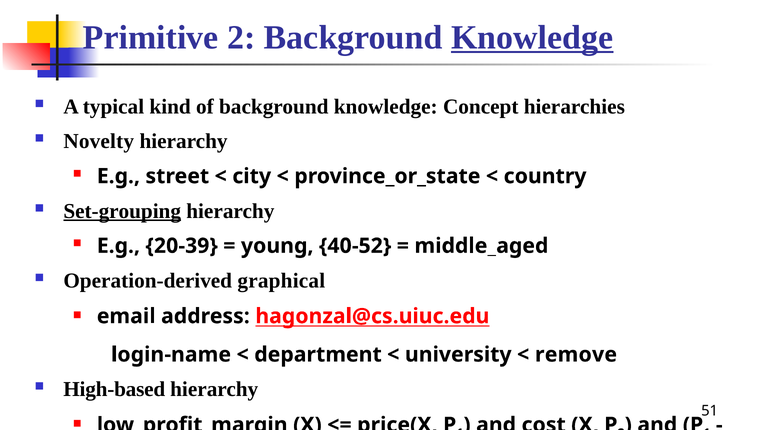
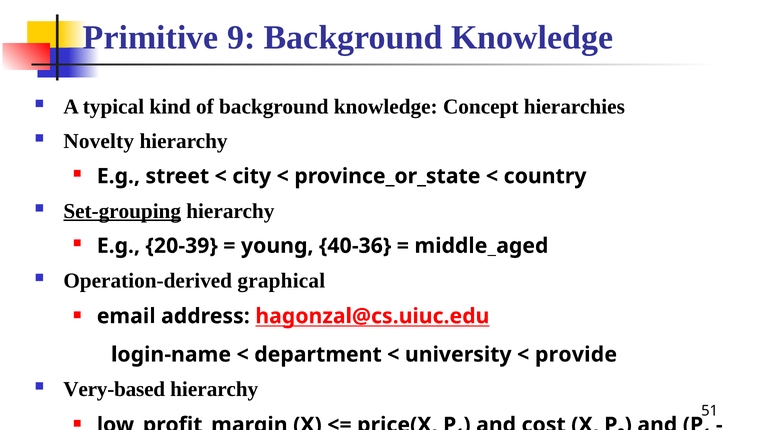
Primitive 2: 2 -> 9
Knowledge at (532, 37) underline: present -> none
40-52: 40-52 -> 40-36
remove: remove -> provide
High-based: High-based -> Very-based
